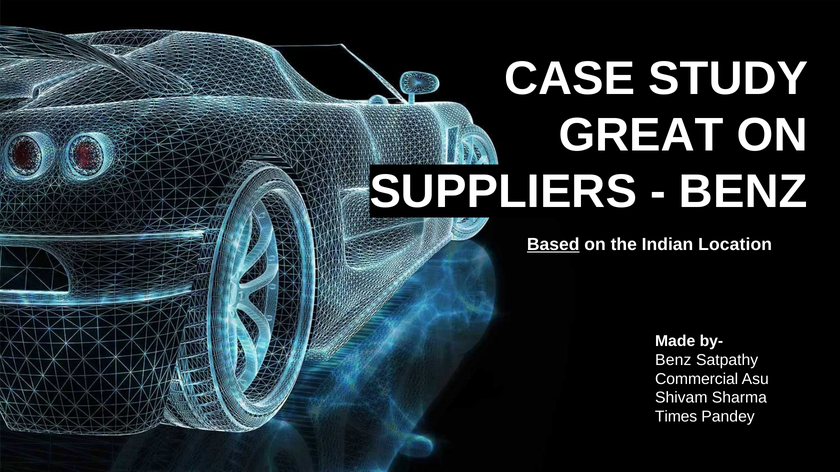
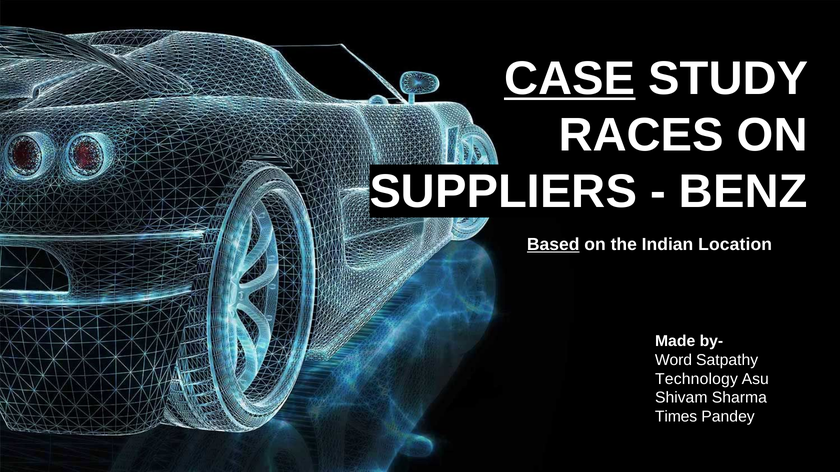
CASE underline: none -> present
GREAT: GREAT -> RACES
Benz at (673, 360): Benz -> Word
Commercial: Commercial -> Technology
